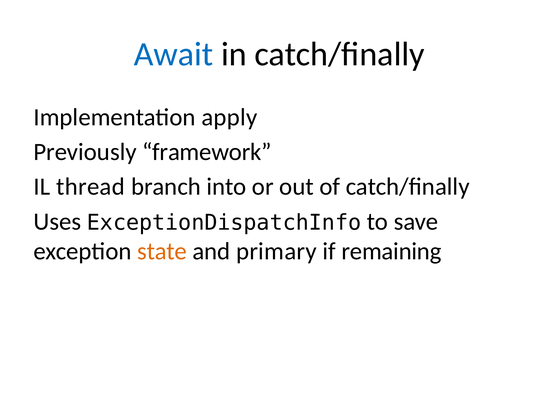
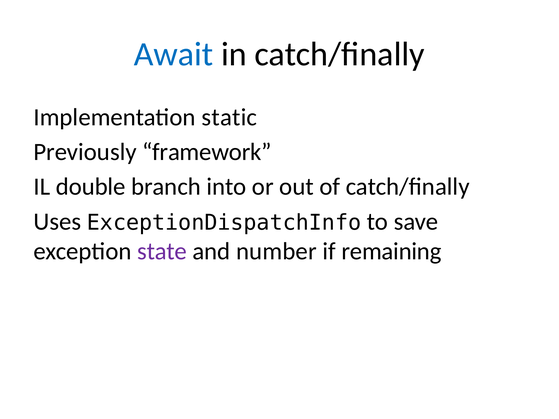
apply: apply -> static
thread: thread -> double
state colour: orange -> purple
primary: primary -> number
